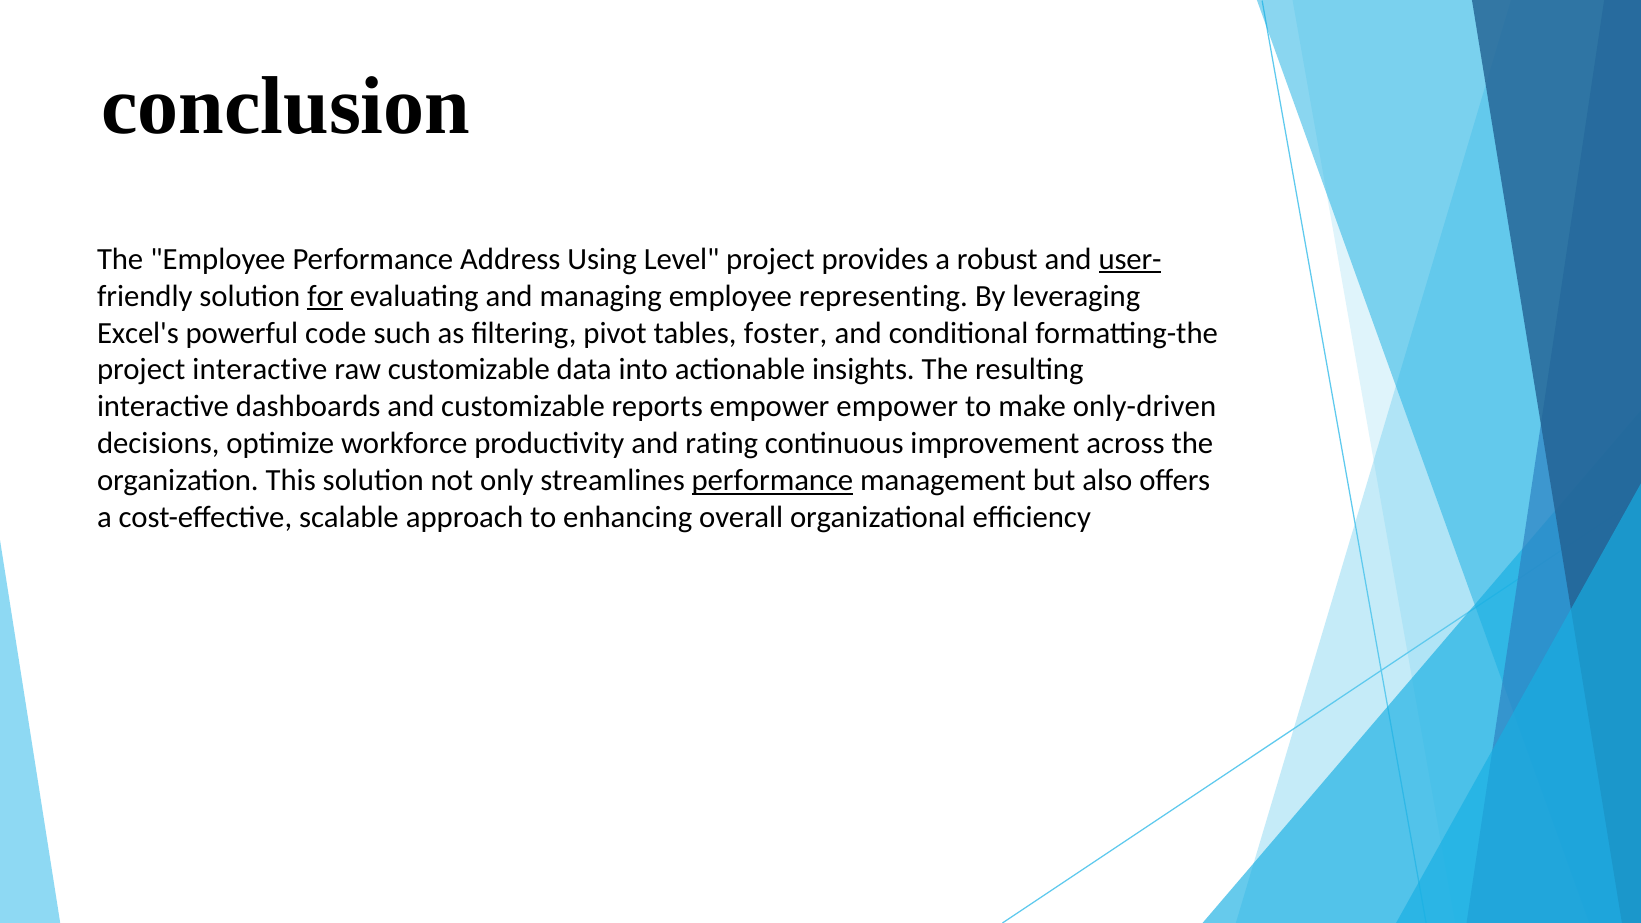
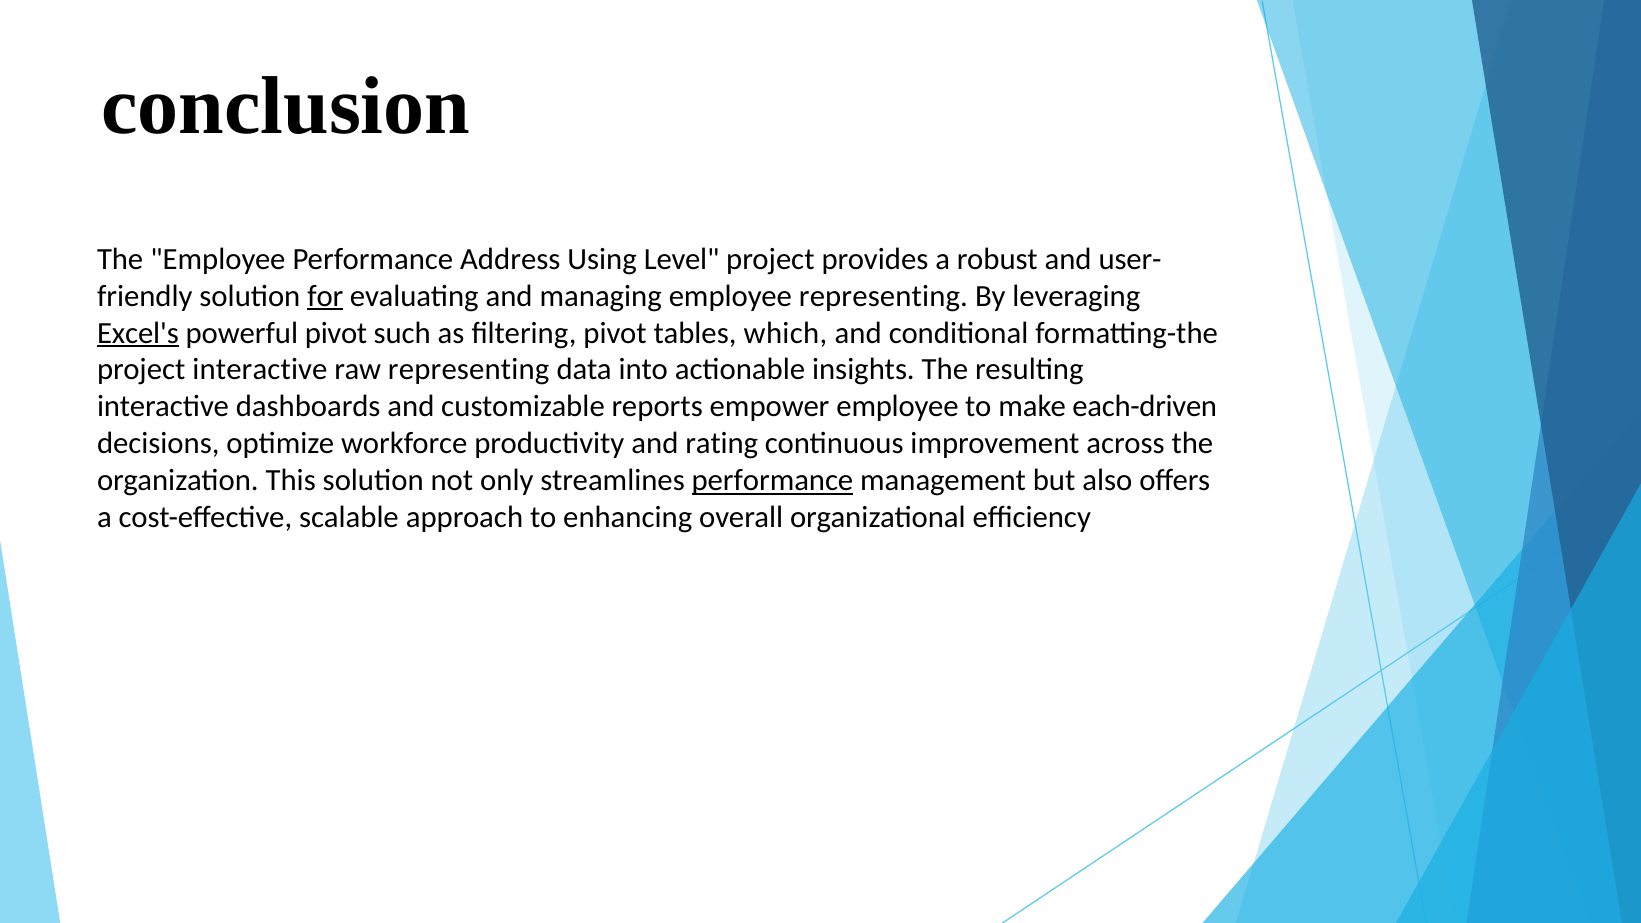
user- underline: present -> none
Excel's underline: none -> present
powerful code: code -> pivot
foster: foster -> which
raw customizable: customizable -> representing
empower empower: empower -> employee
only-driven: only-driven -> each-driven
